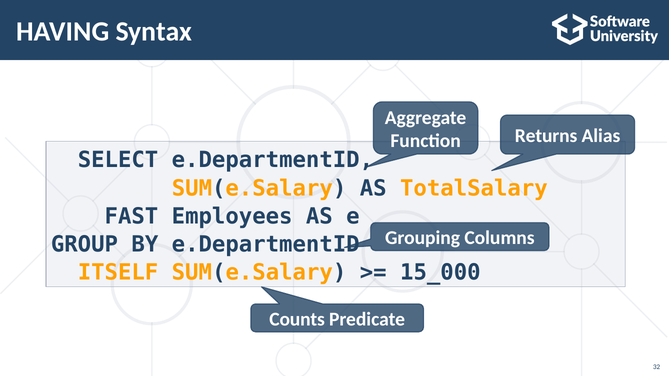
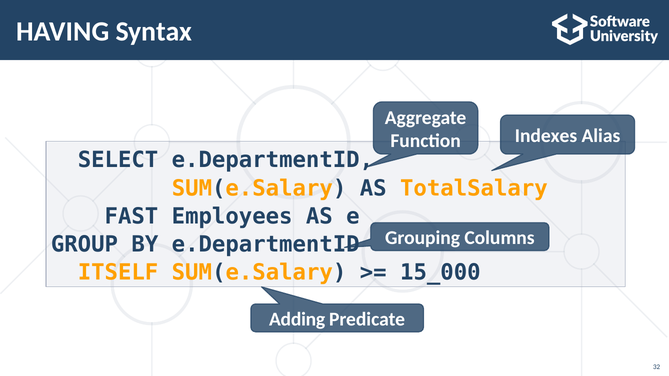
Returns: Returns -> Indexes
Counts: Counts -> Adding
